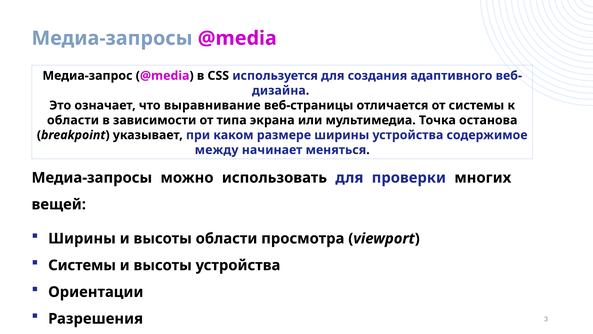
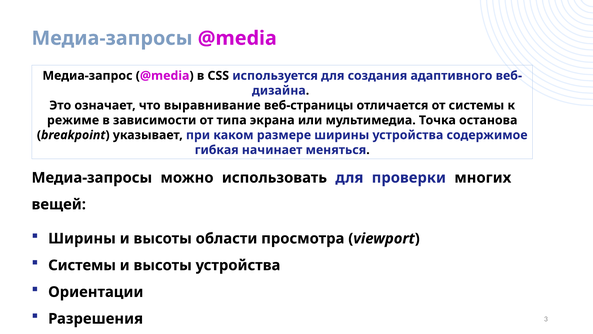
области at (73, 120): области -> режиме
между: между -> гибкая
